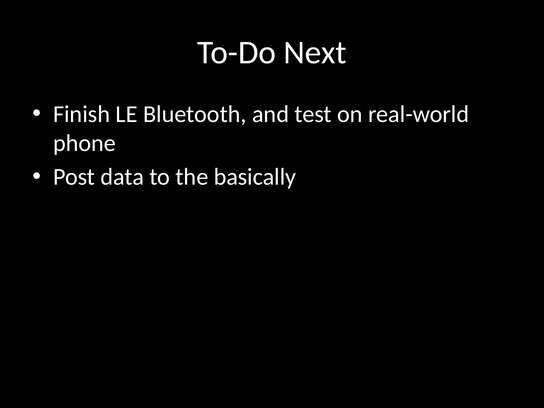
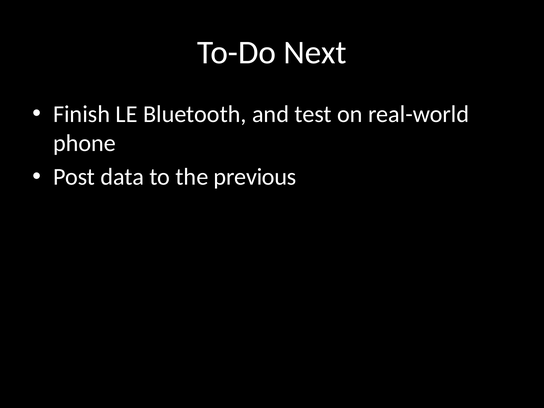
basically: basically -> previous
